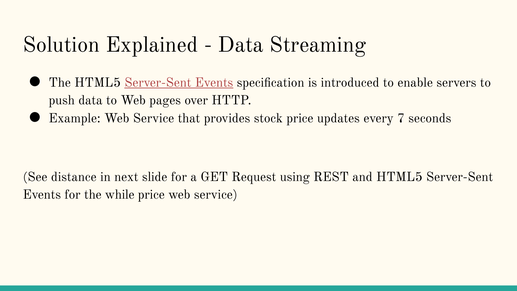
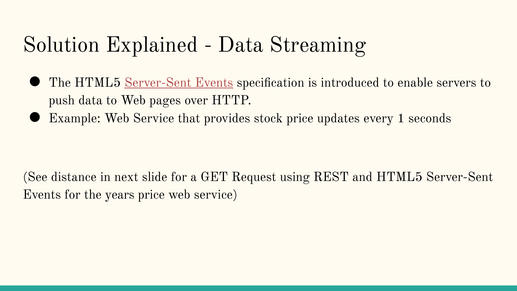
7: 7 -> 1
while: while -> years
